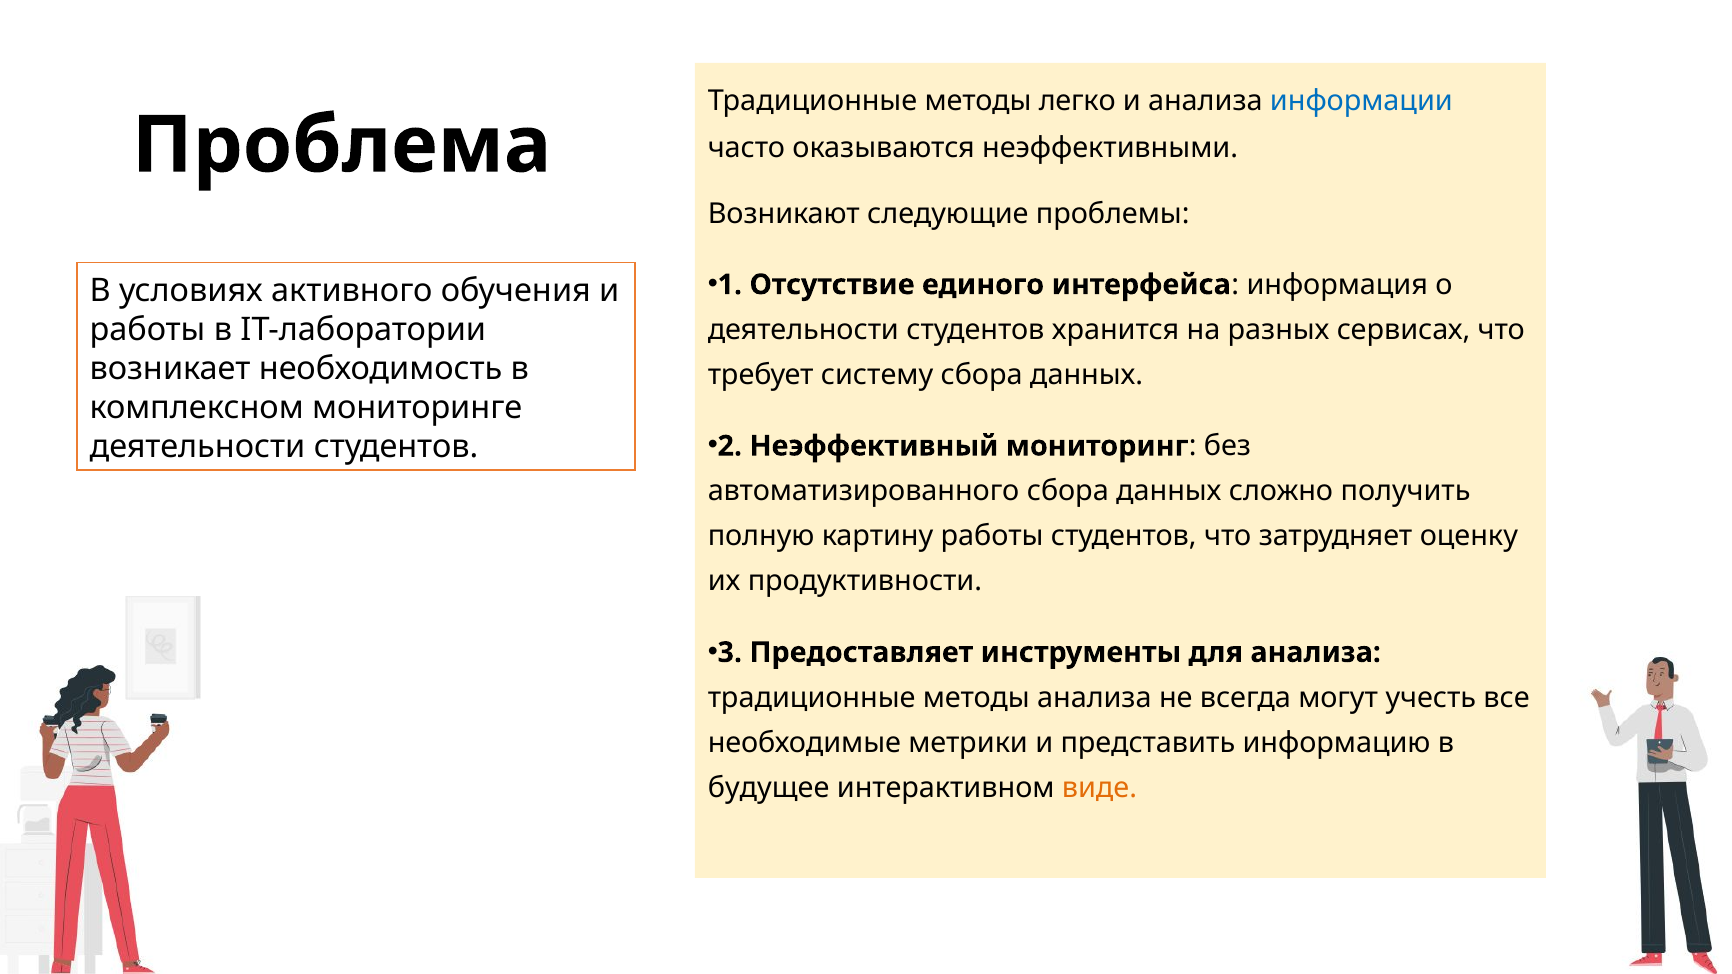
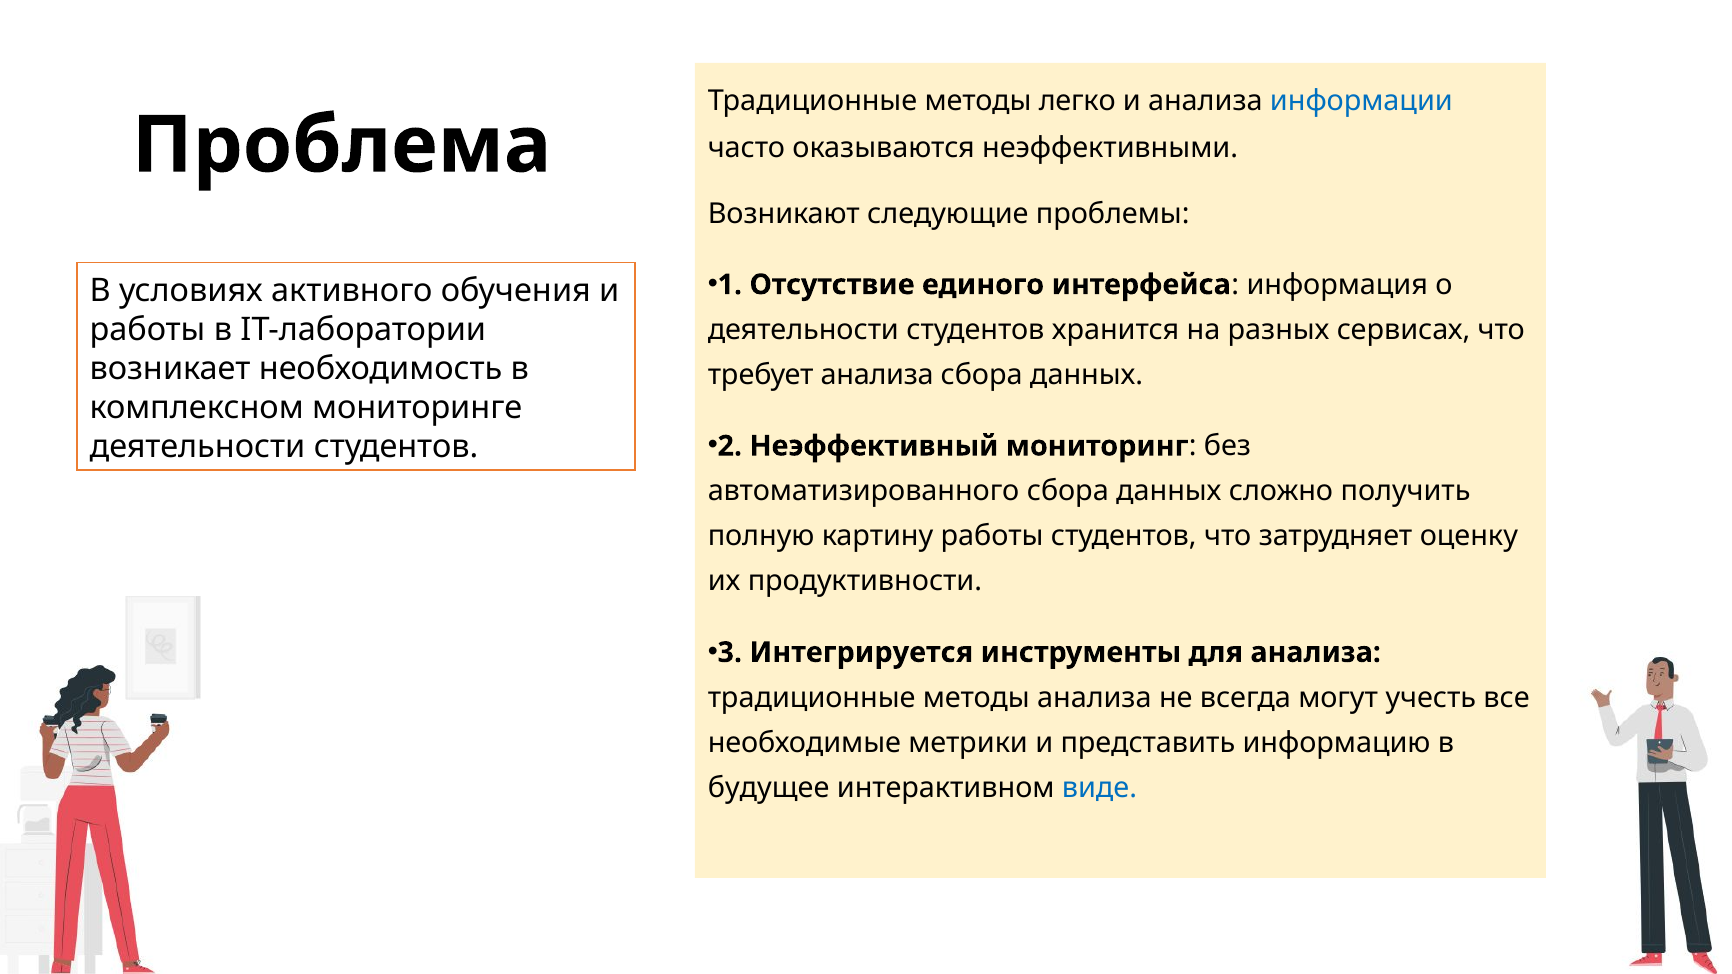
требует систему: систему -> анализа
Предоставляет: Предоставляет -> Интегрируется
виде colour: orange -> blue
